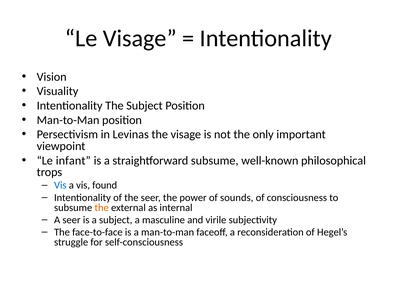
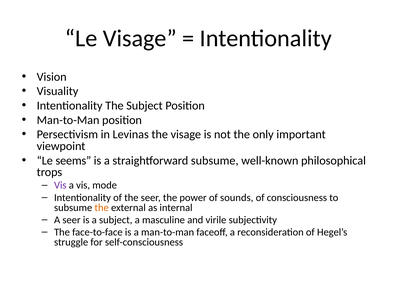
infant: infant -> seems
Vis at (60, 185) colour: blue -> purple
found: found -> mode
